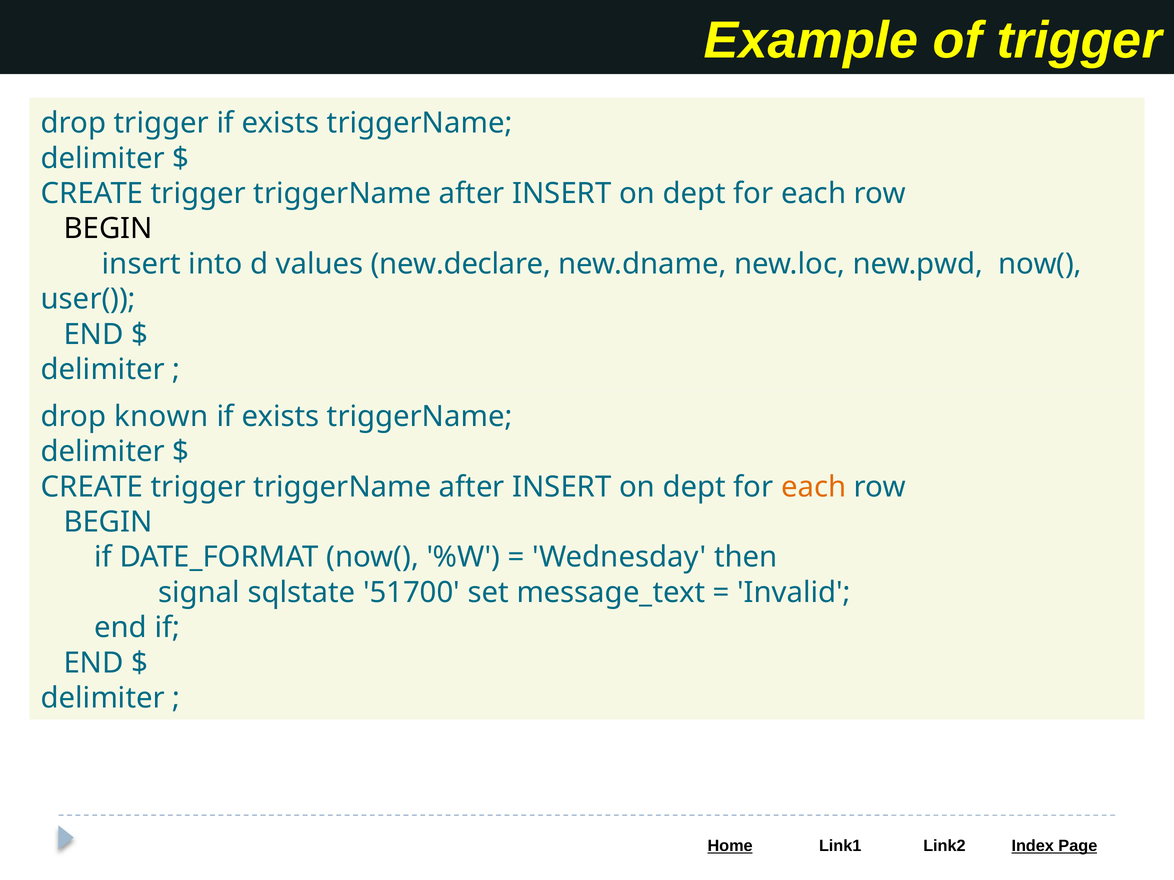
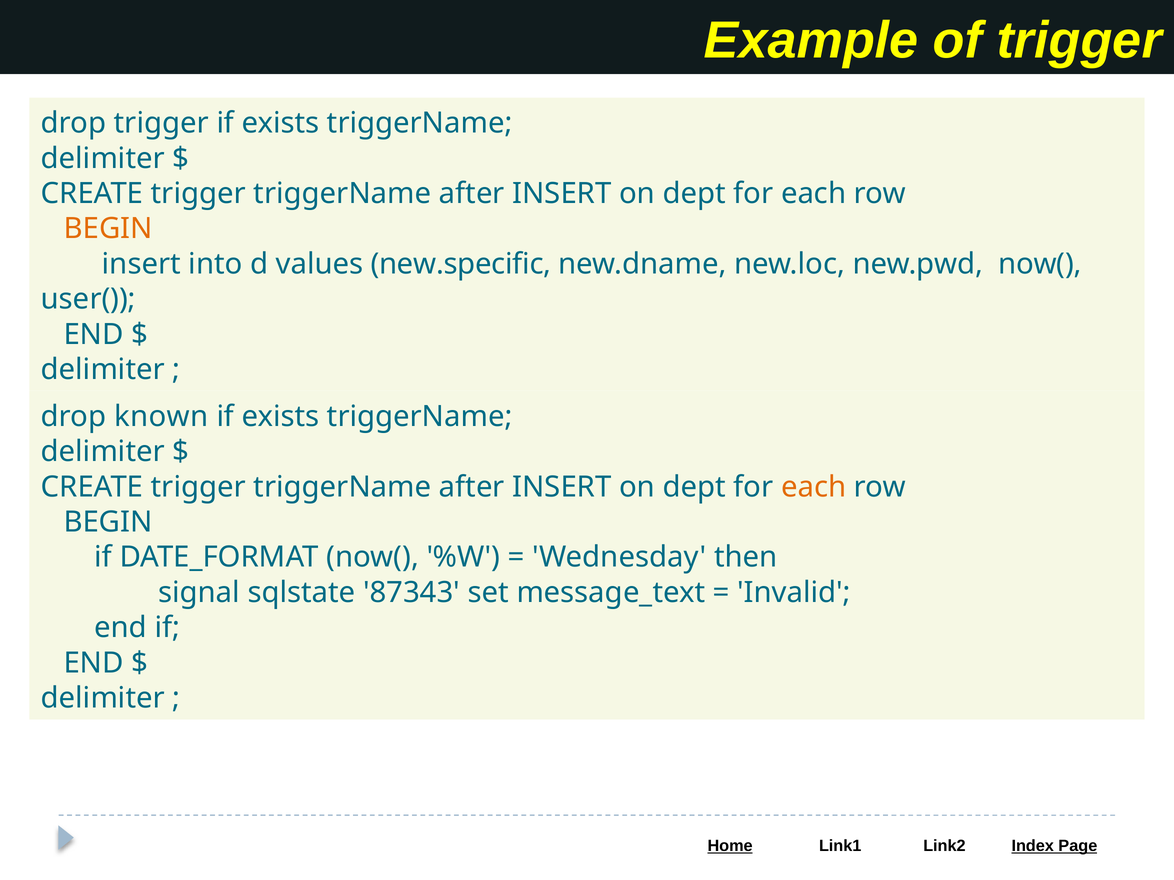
BEGIN at (108, 229) colour: black -> orange
new.declare: new.declare -> new.specific
51700: 51700 -> 87343
